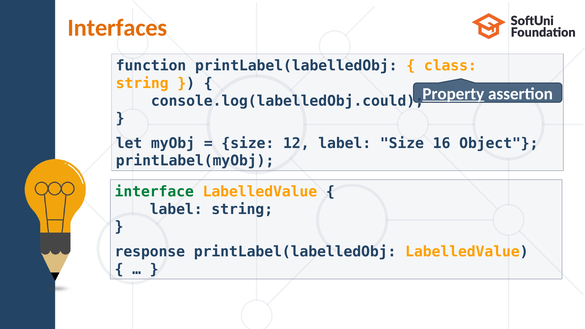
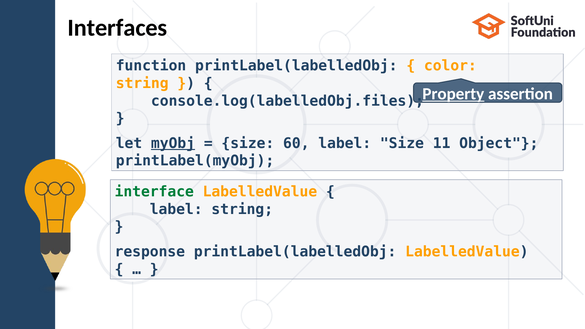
Interfaces colour: orange -> black
class: class -> color
console.log(labelledObj.could: console.log(labelledObj.could -> console.log(labelledObj.files
myObj underline: none -> present
12: 12 -> 60
16: 16 -> 11
